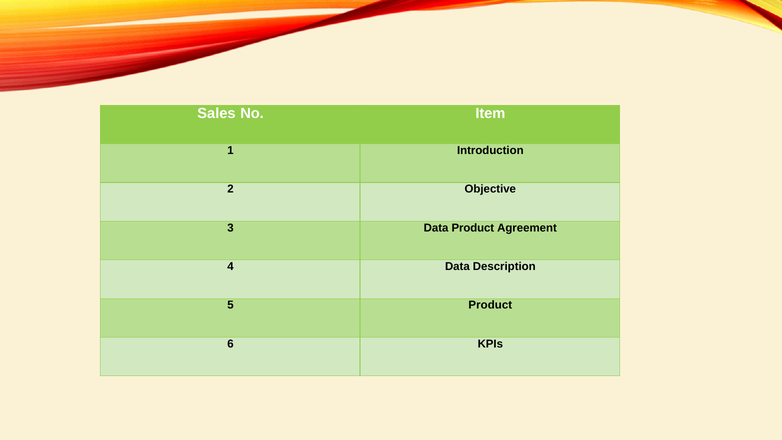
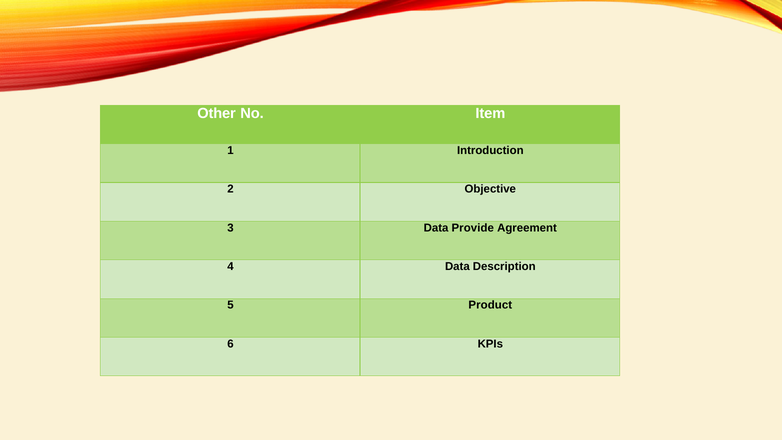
Sales: Sales -> Other
Data Product: Product -> Provide
